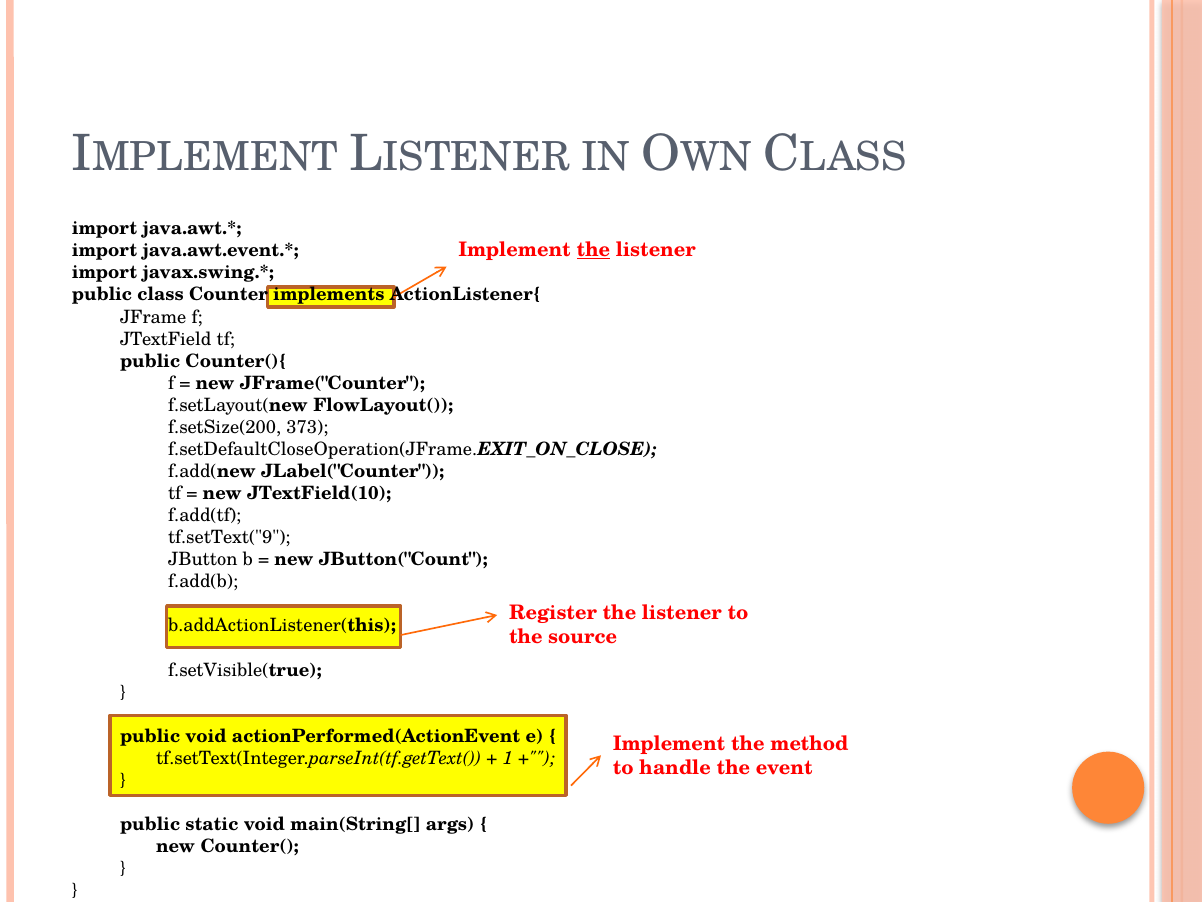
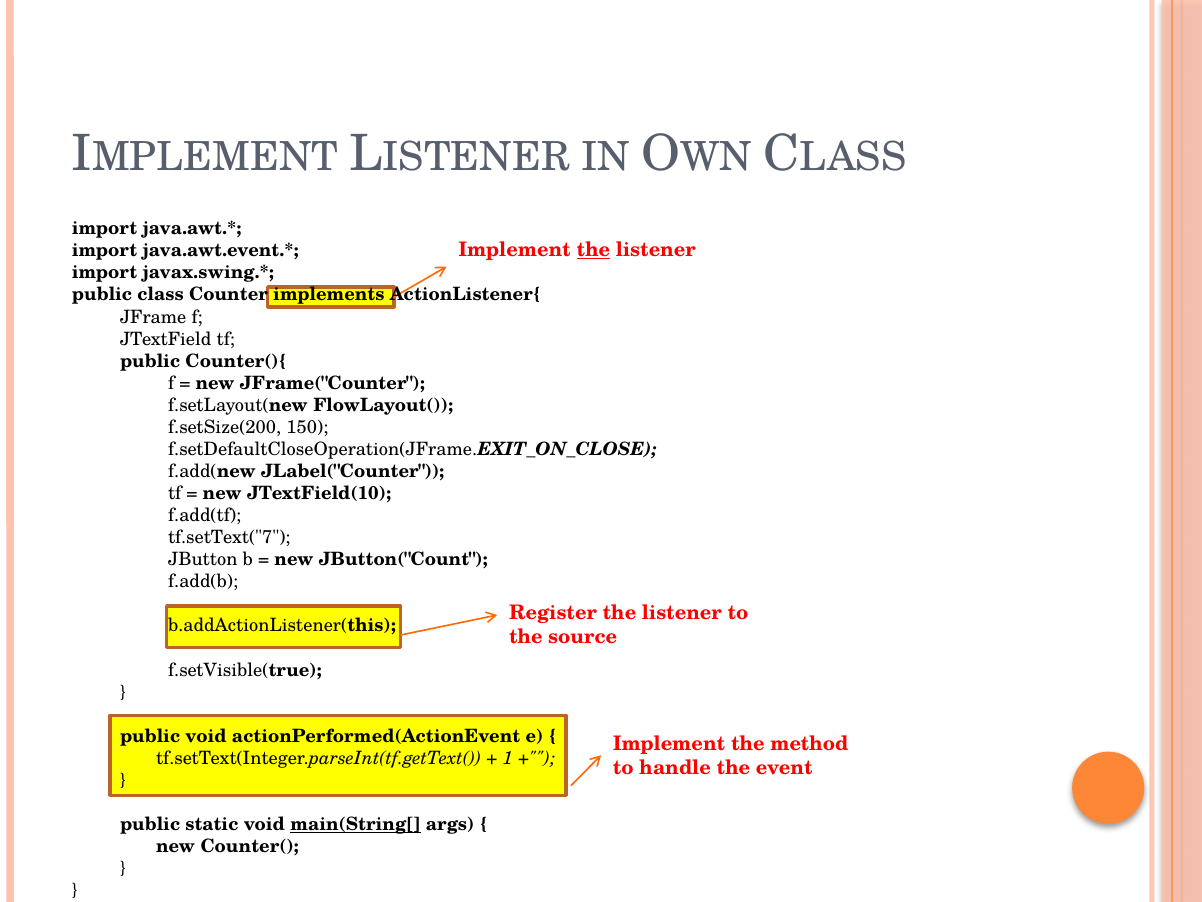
373: 373 -> 150
tf.setText("9: tf.setText("9 -> tf.setText("7
main(String[ underline: none -> present
